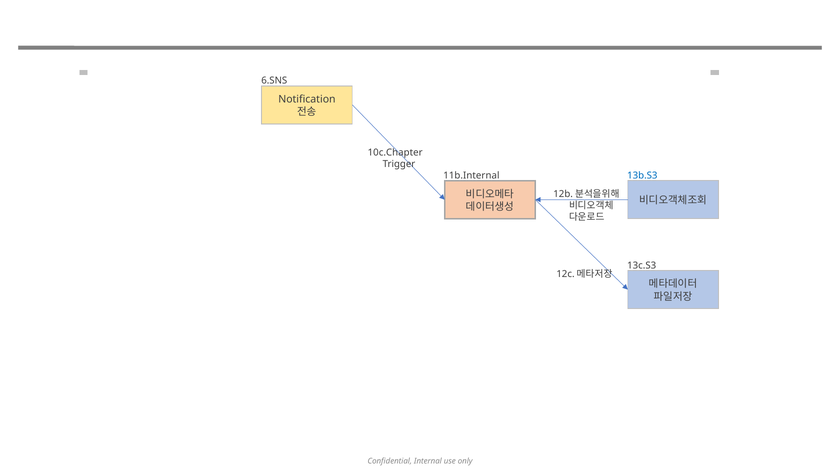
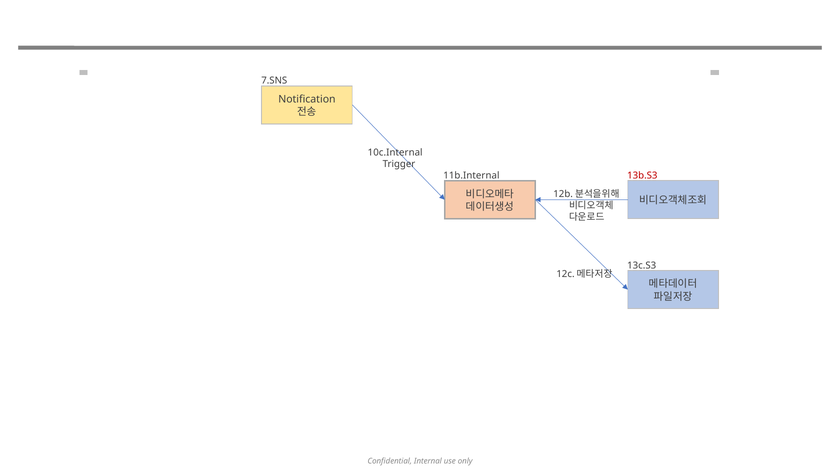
6.SNS: 6.SNS -> 7.SNS
10c.Chapter: 10c.Chapter -> 10c.Internal
13b.S3 colour: blue -> red
